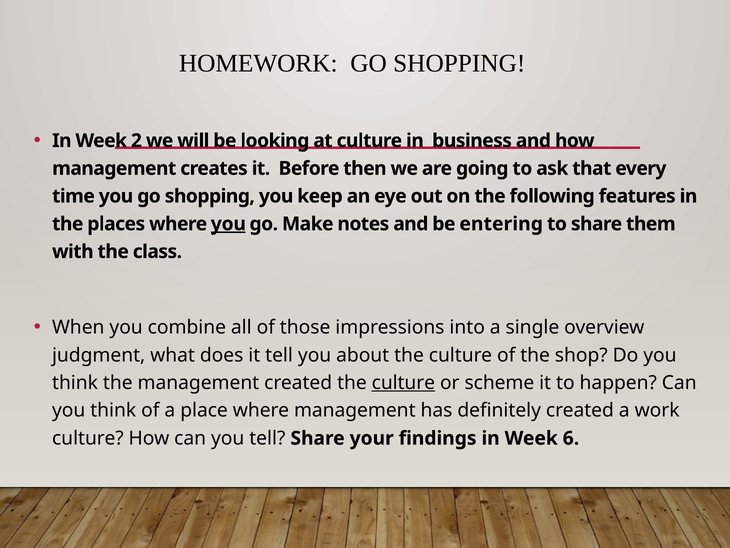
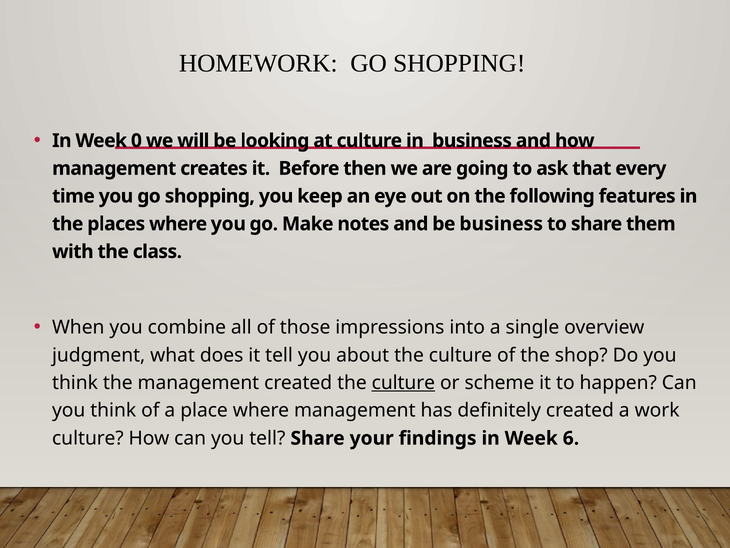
2: 2 -> 0
you at (228, 224) underline: present -> none
be entering: entering -> business
